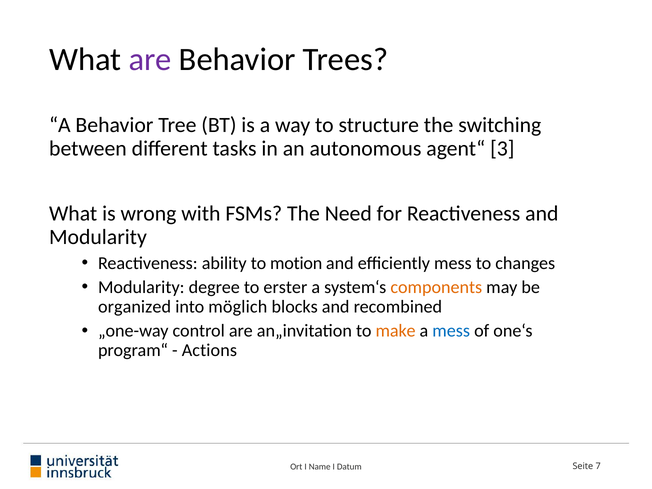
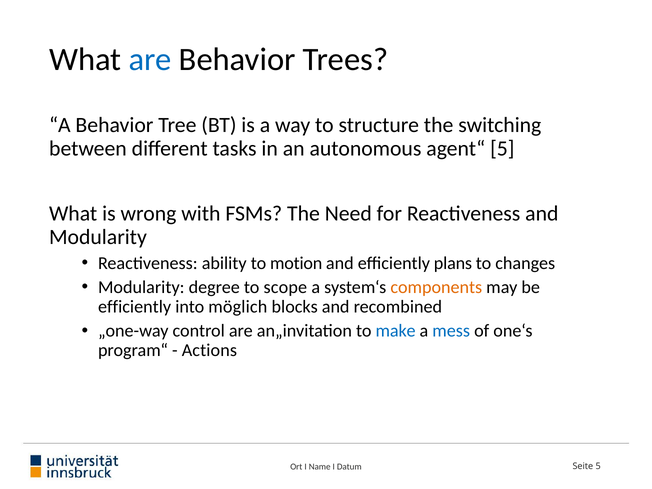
are at (150, 60) colour: purple -> blue
agent“ 3: 3 -> 5
efficiently mess: mess -> plans
erster: erster -> scope
organized at (135, 307): organized -> efficiently
make colour: orange -> blue
Seite 7: 7 -> 5
